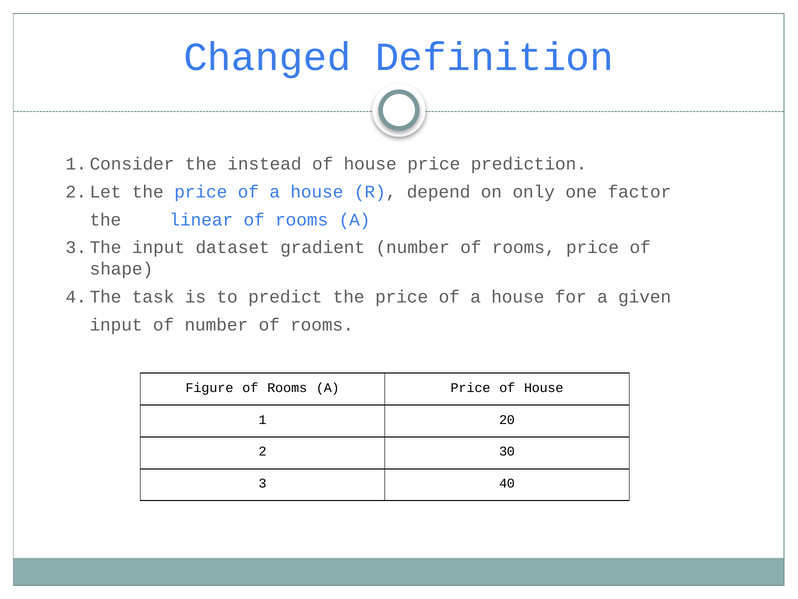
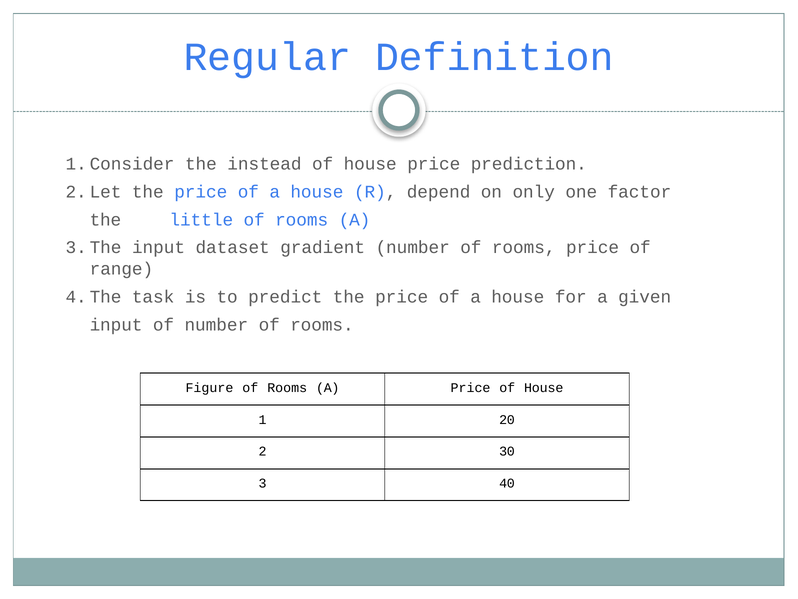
Changed: Changed -> Regular
linear: linear -> little
shape: shape -> range
